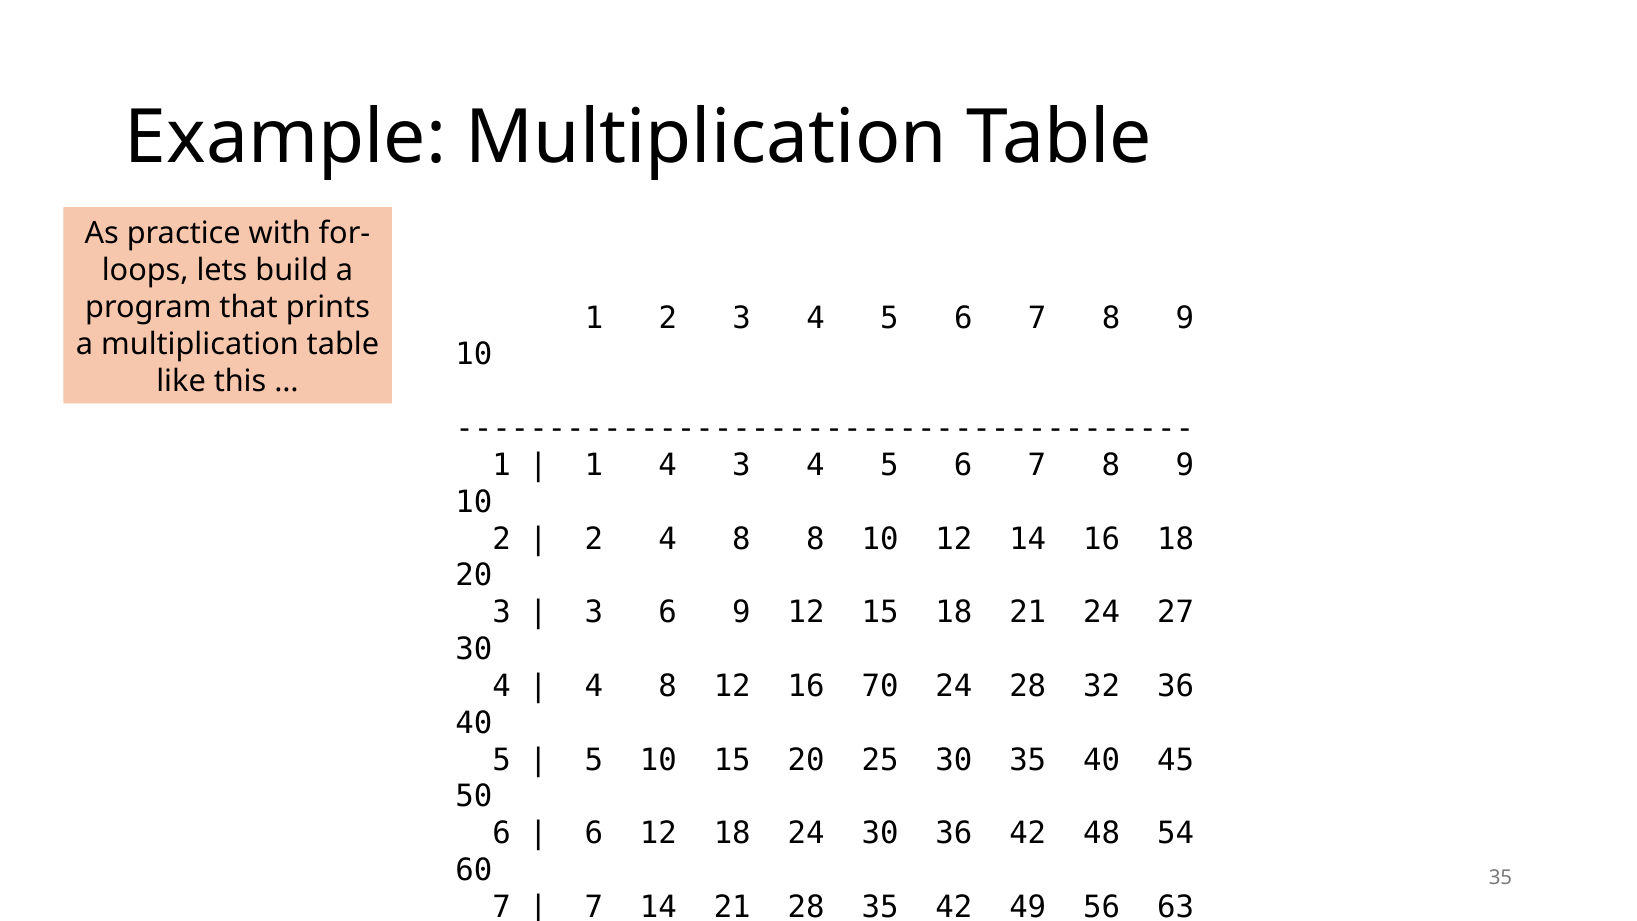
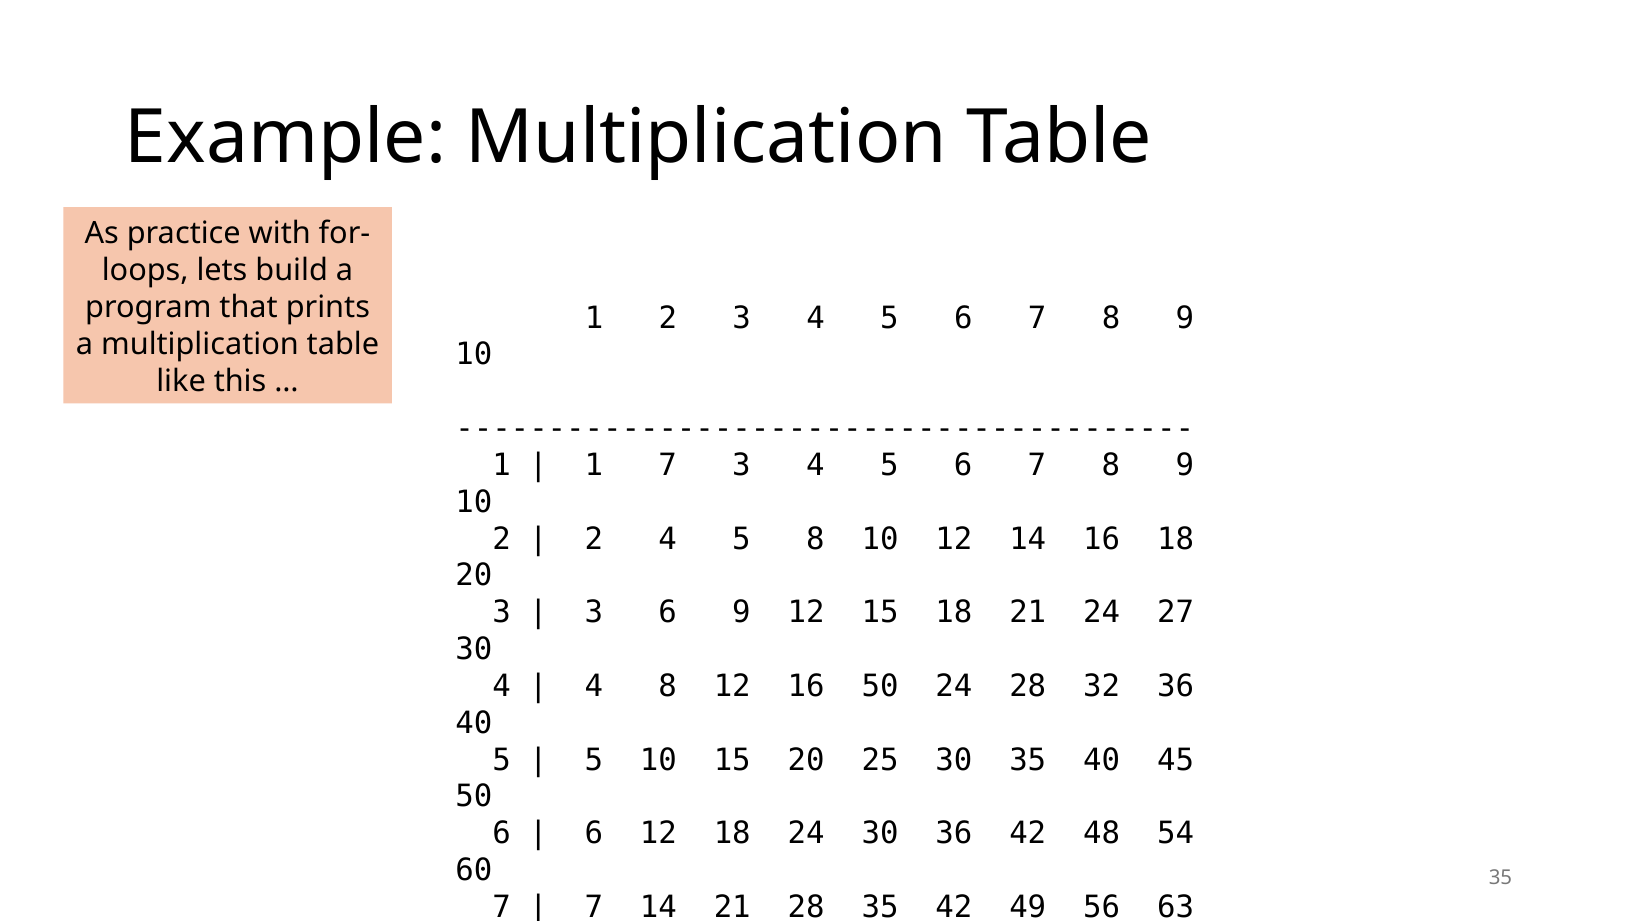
1 4: 4 -> 7
2 4 8: 8 -> 5
16 70: 70 -> 50
